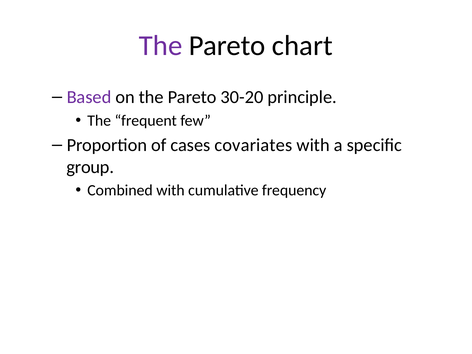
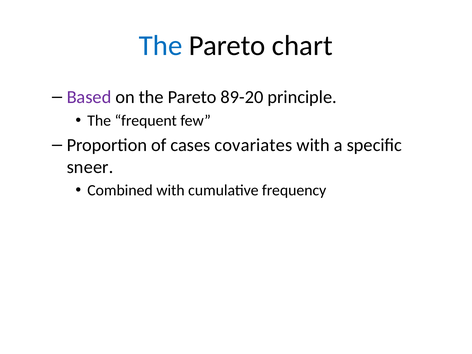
The at (161, 46) colour: purple -> blue
30-20: 30-20 -> 89-20
group: group -> sneer
